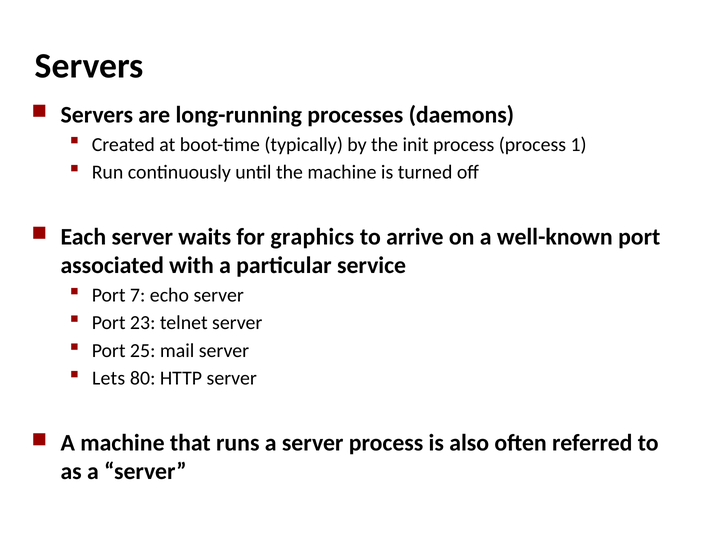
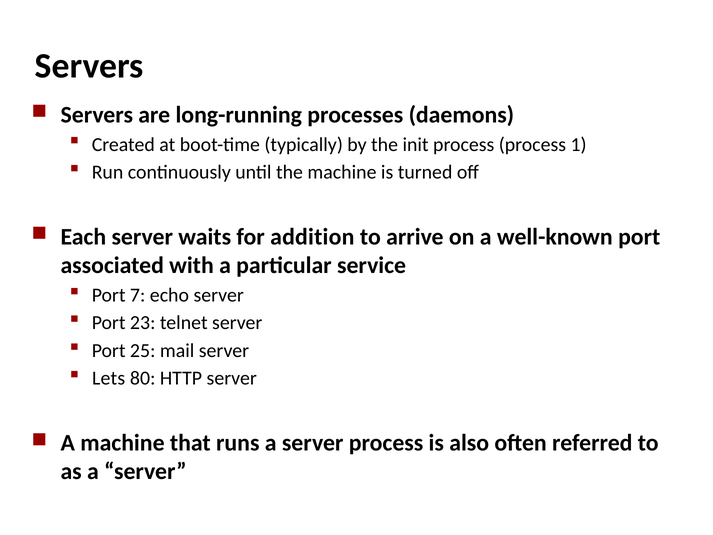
graphics: graphics -> addition
